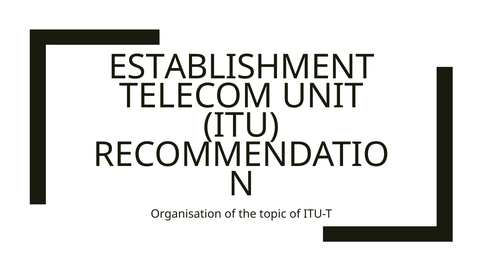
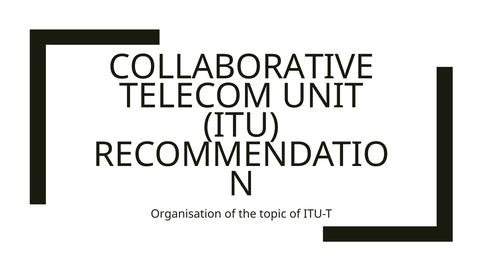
ESTABLISHMENT: ESTABLISHMENT -> COLLABORATIVE
